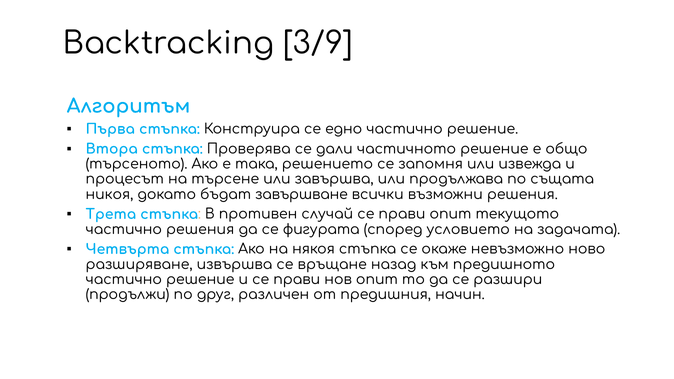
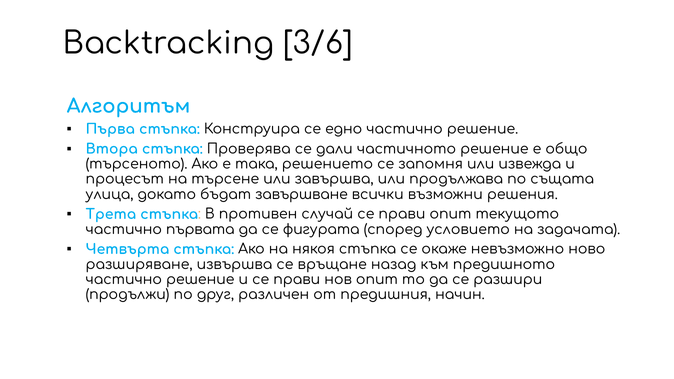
3/9: 3/9 -> 3/6
никоя: никоя -> улица
частично решения: решения -> първата
